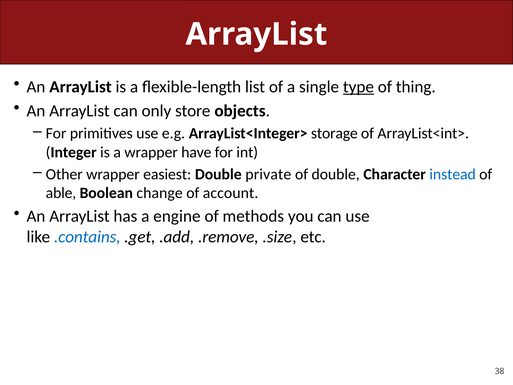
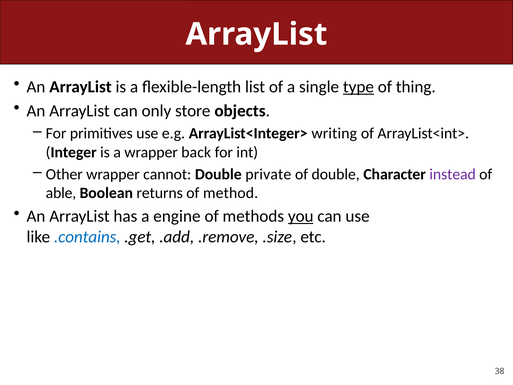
storage: storage -> writing
have: have -> back
easiest: easiest -> cannot
instead colour: blue -> purple
change: change -> returns
account: account -> method
you underline: none -> present
